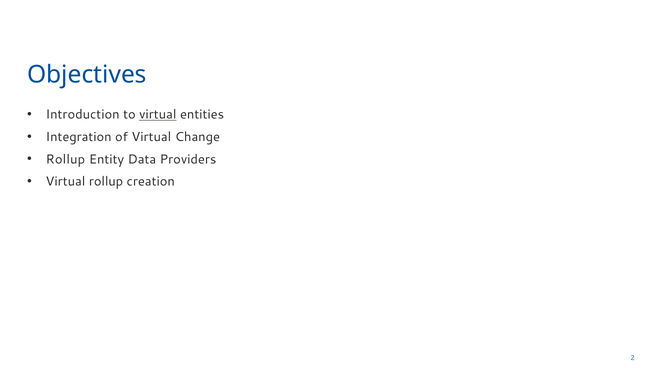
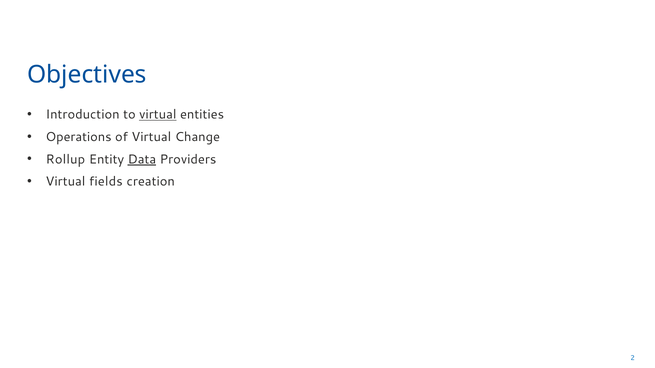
Integration: Integration -> Operations
Data underline: none -> present
Virtual rollup: rollup -> fields
